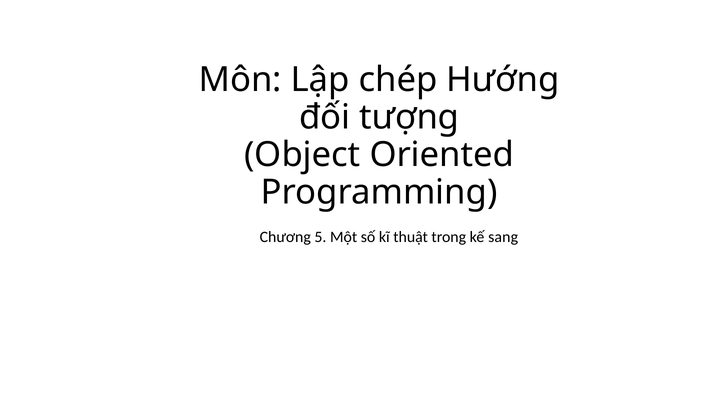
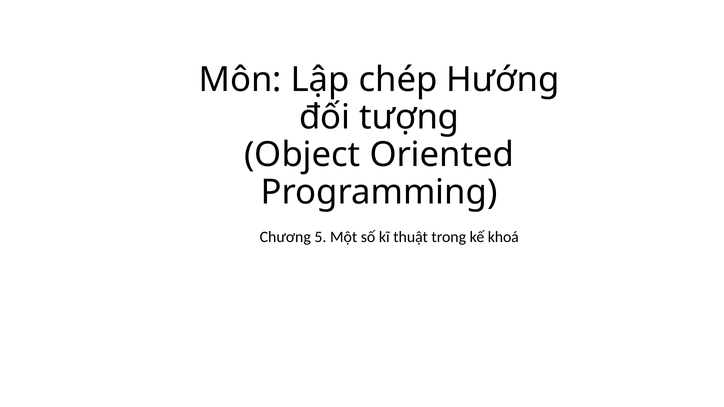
sang: sang -> khoá
